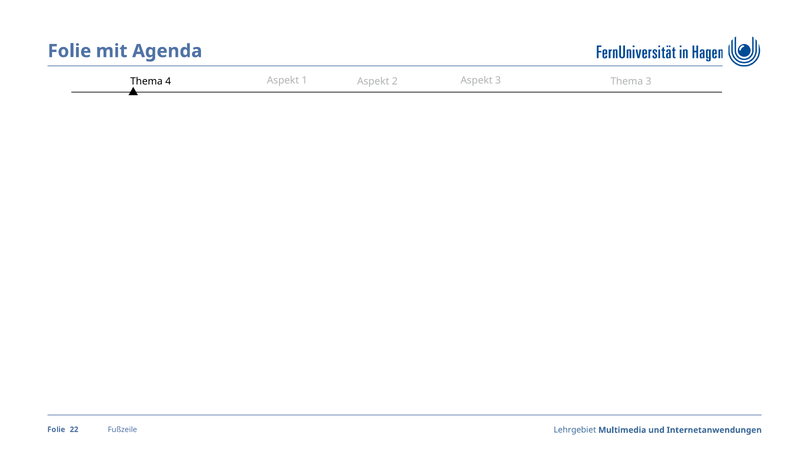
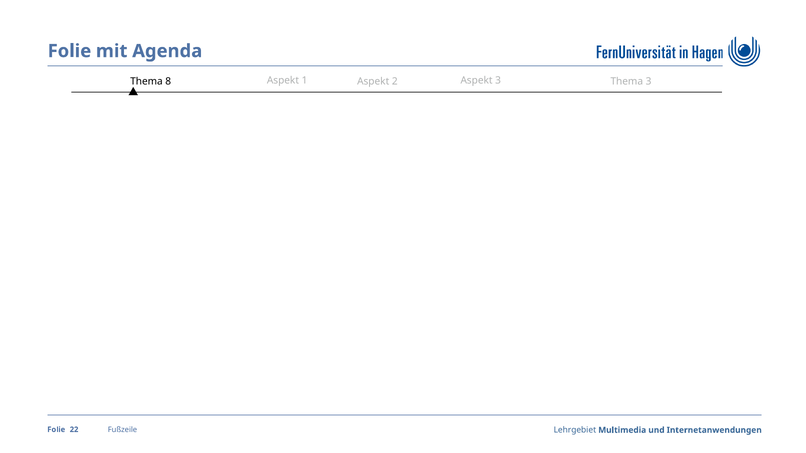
4: 4 -> 8
